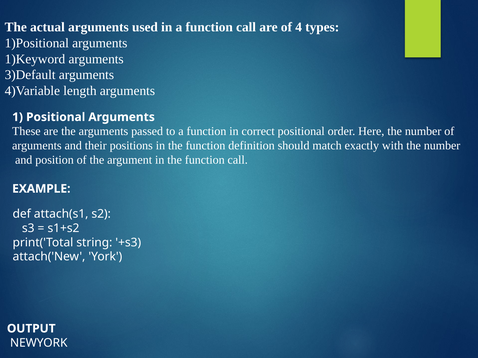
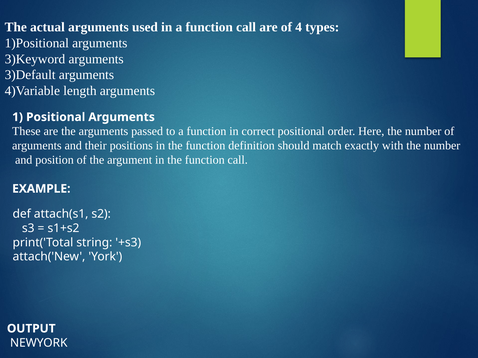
1)Keyword: 1)Keyword -> 3)Keyword
